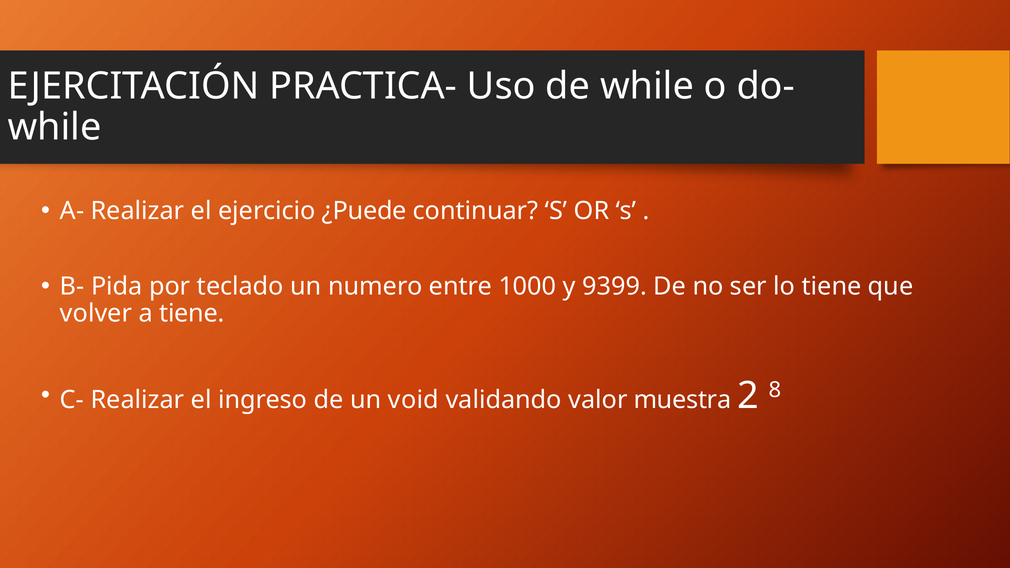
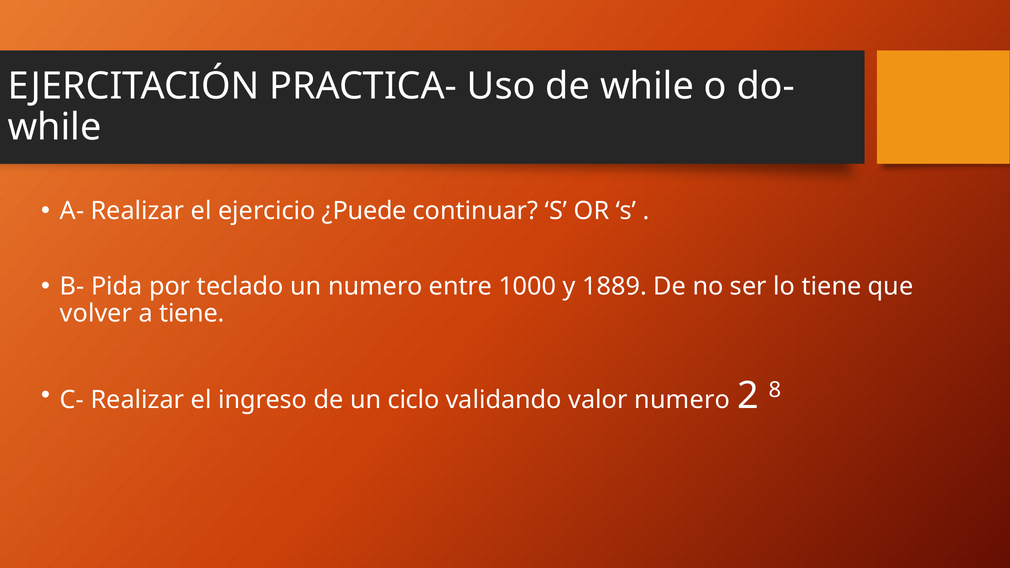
9399: 9399 -> 1889
void: void -> ciclo
valor muestra: muestra -> numero
